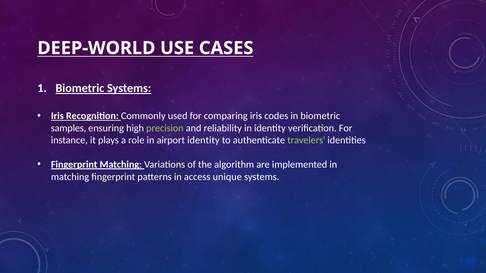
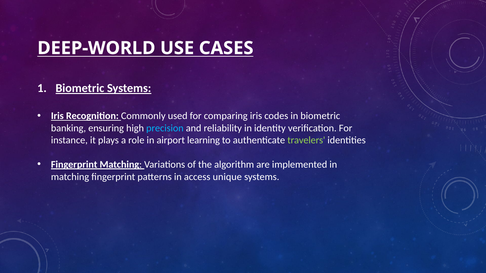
samples: samples -> banking
precision colour: light green -> light blue
airport identity: identity -> learning
